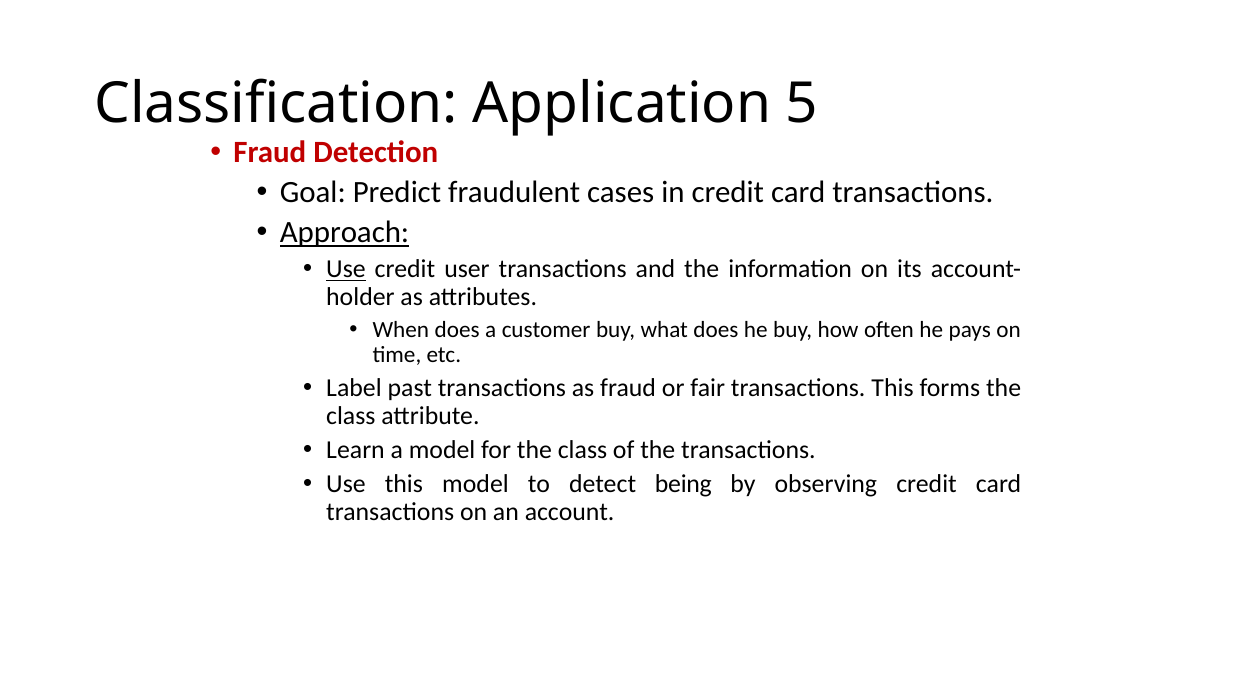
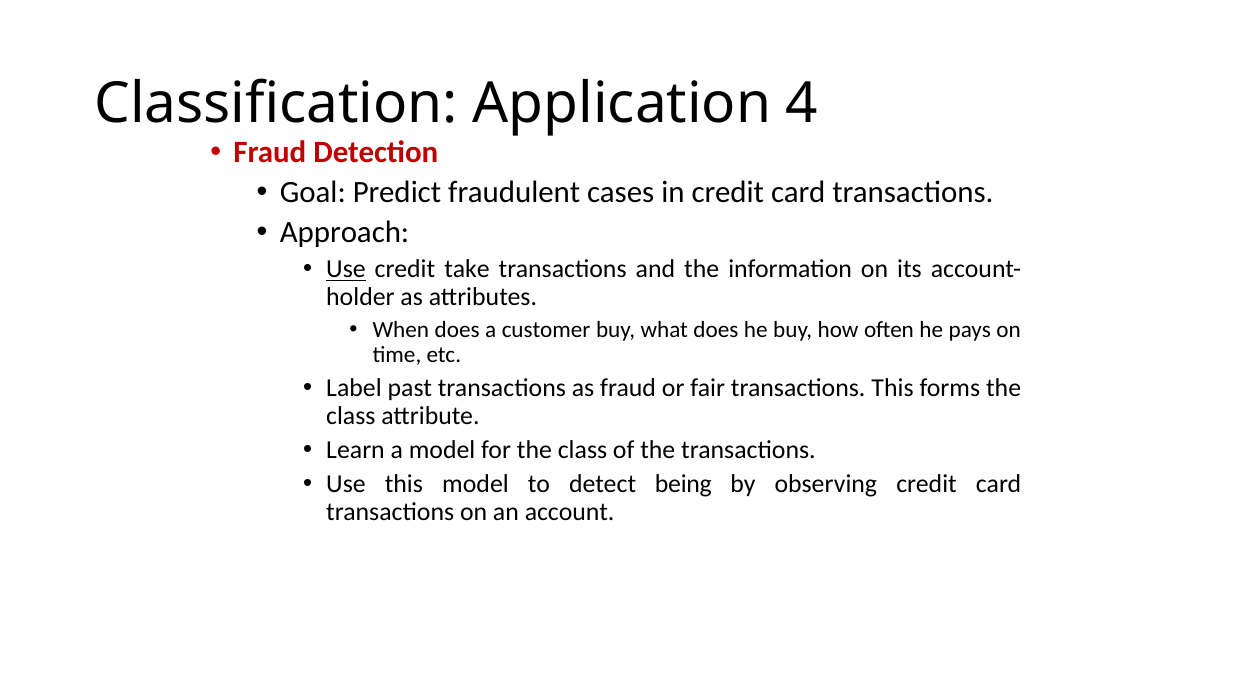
5: 5 -> 4
Approach underline: present -> none
user: user -> take
